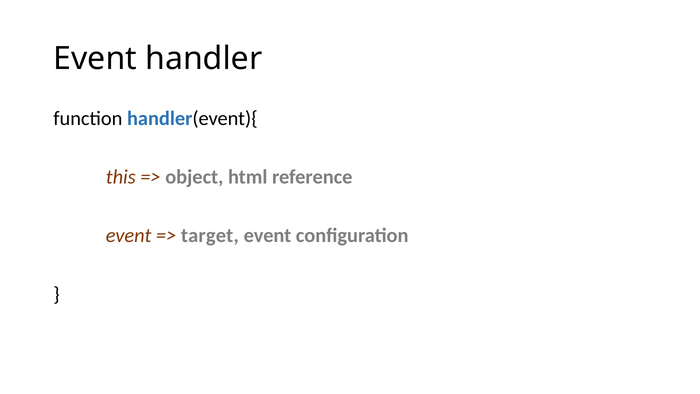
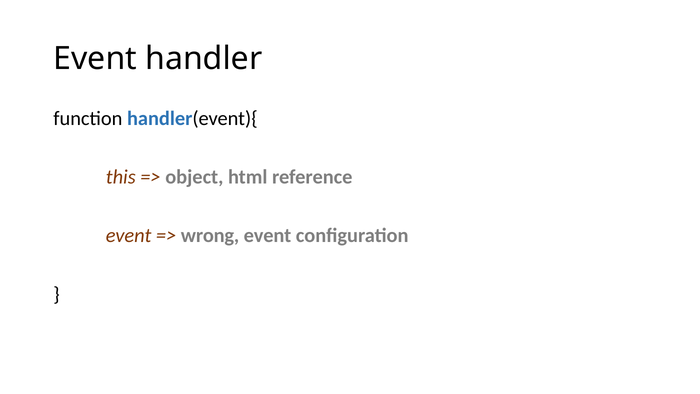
target: target -> wrong
